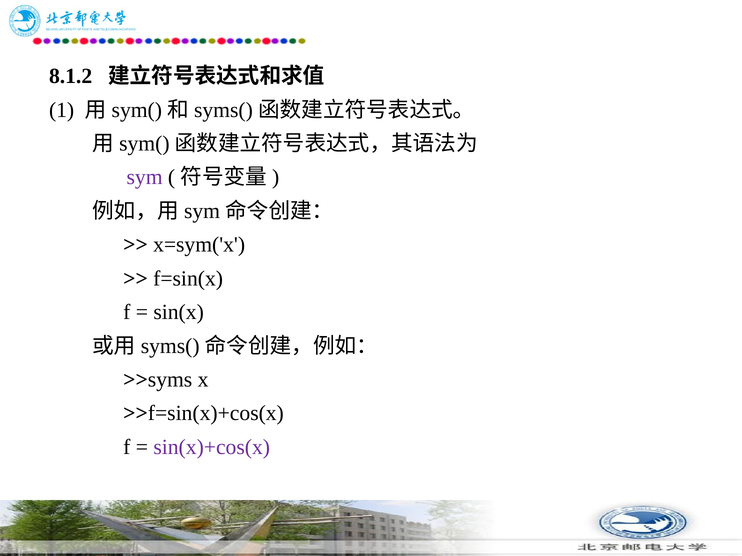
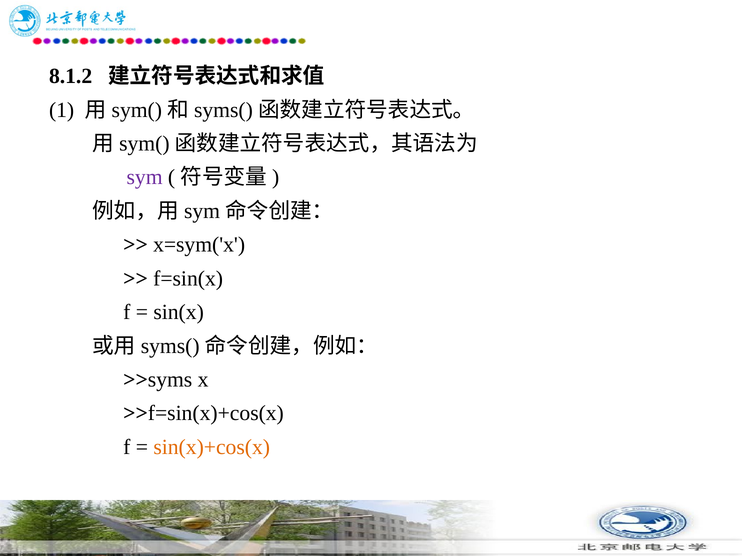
sin(x)+cos(x colour: purple -> orange
